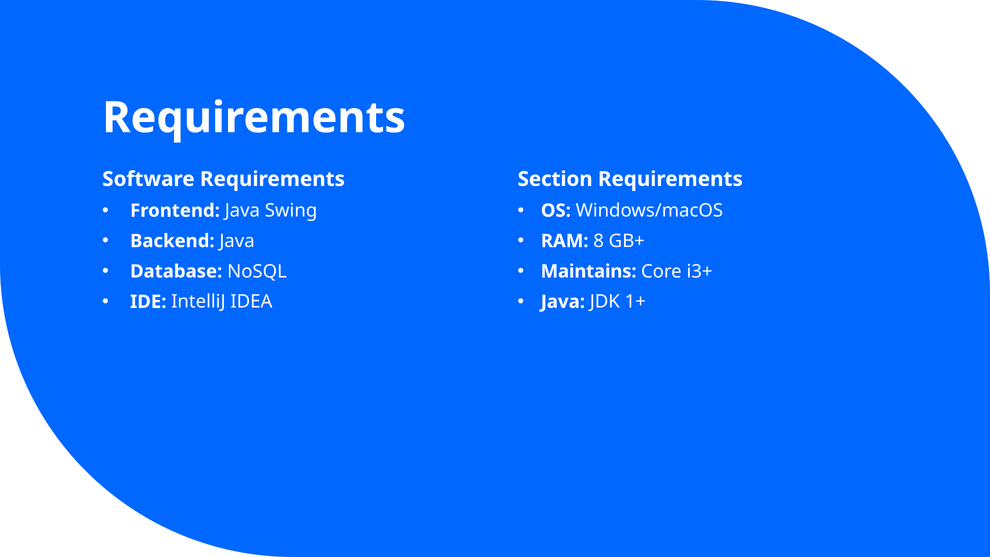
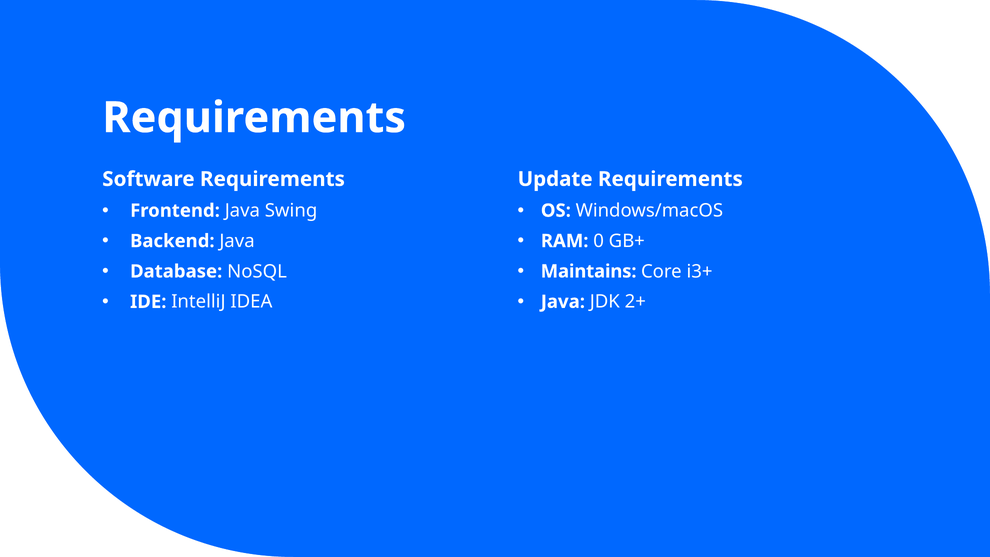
Section: Section -> Update
8: 8 -> 0
1+: 1+ -> 2+
